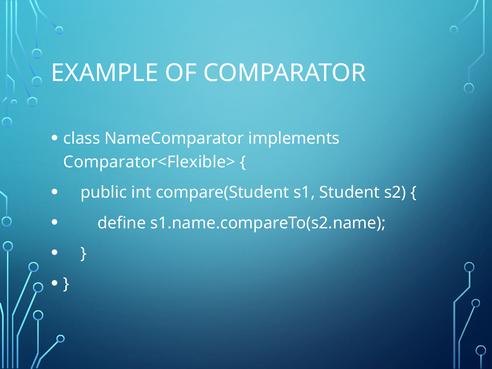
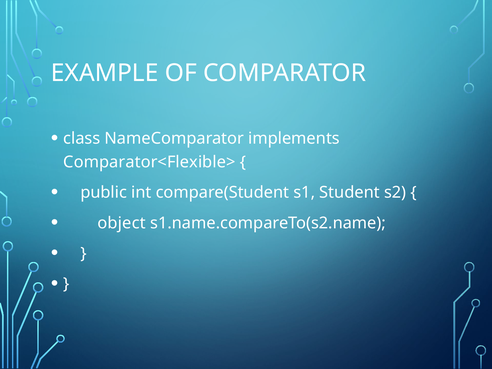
define: define -> object
